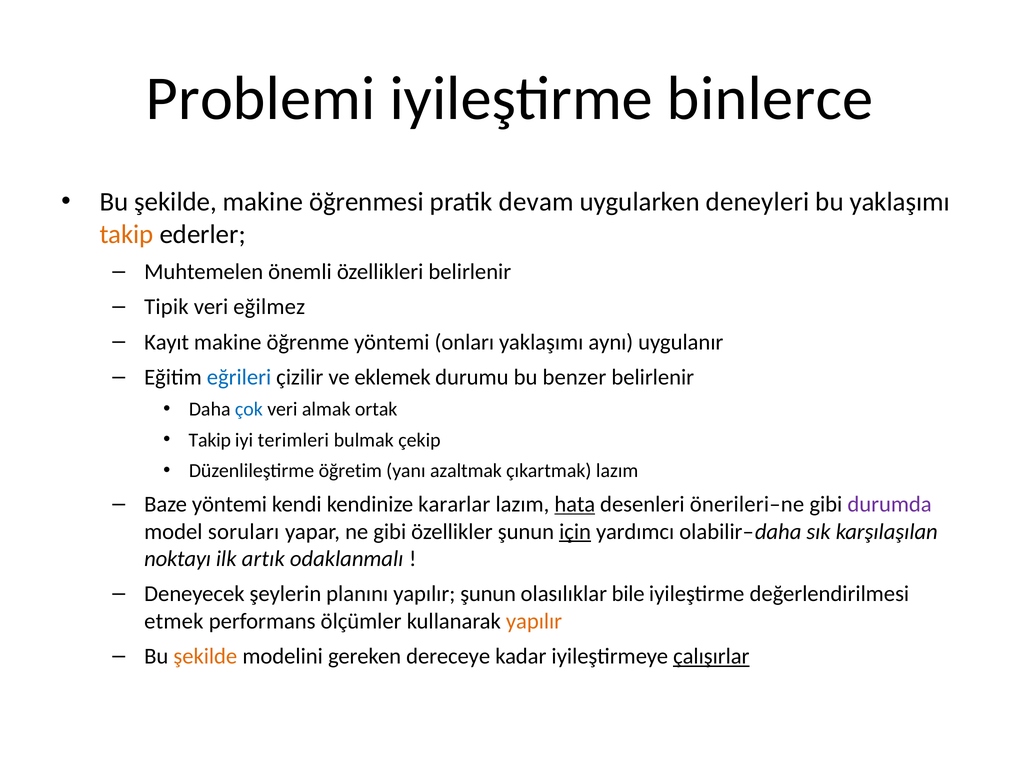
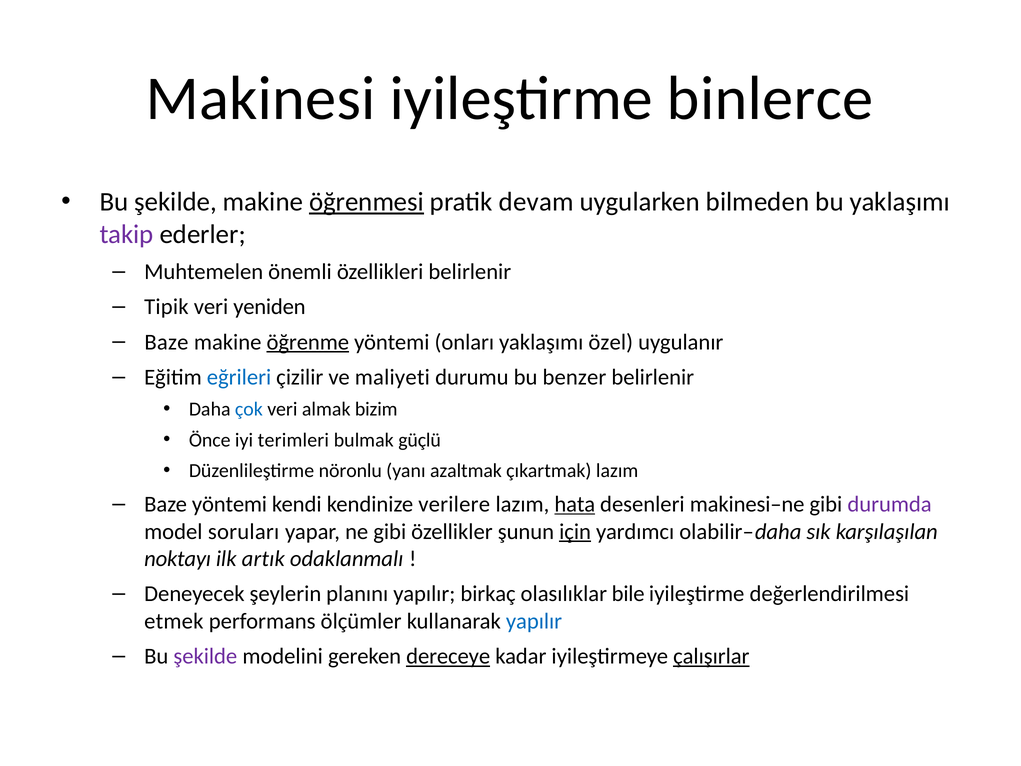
Problemi: Problemi -> Makinesi
öğrenmesi underline: none -> present
deneyleri: deneyleri -> bilmeden
takip at (127, 234) colour: orange -> purple
eğilmez: eğilmez -> yeniden
Kayıt at (167, 342): Kayıt -> Baze
öğrenme underline: none -> present
aynı: aynı -> özel
eklemek: eklemek -> maliyeti
ortak: ortak -> bizim
Takip at (210, 440): Takip -> Önce
çekip: çekip -> güçlü
öğretim: öğretim -> nöronlu
kararlar: kararlar -> verilere
önerileri–ne: önerileri–ne -> makinesi–ne
yapılır şunun: şunun -> birkaç
yapılır at (534, 621) colour: orange -> blue
şekilde at (205, 656) colour: orange -> purple
dereceye underline: none -> present
